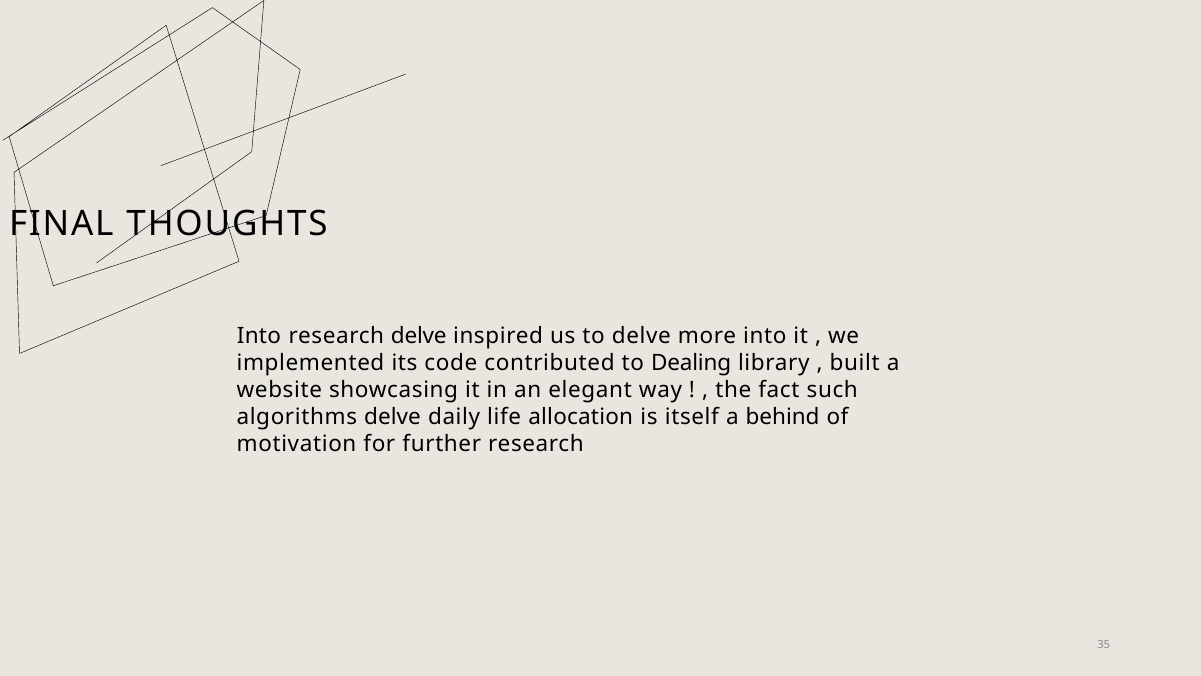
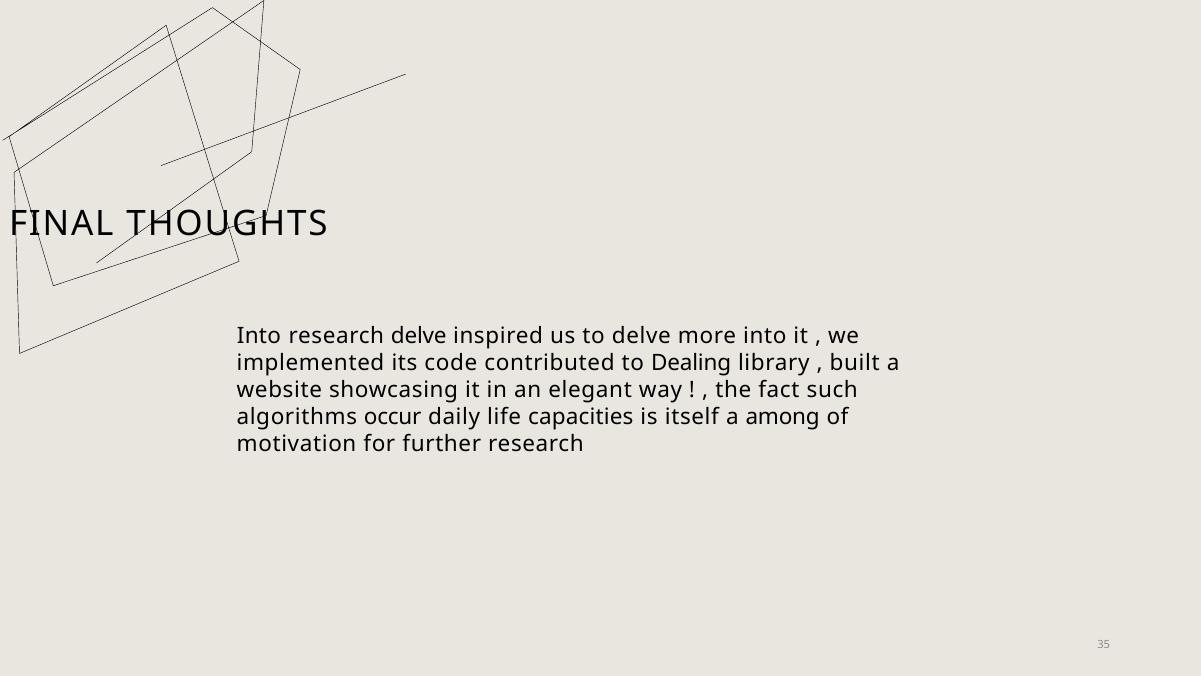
algorithms delve: delve -> occur
allocation: allocation -> capacities
behind: behind -> among
